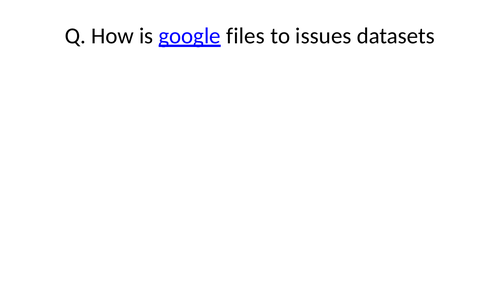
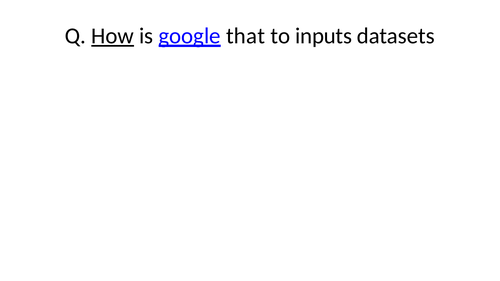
How underline: none -> present
files: files -> that
issues: issues -> inputs
